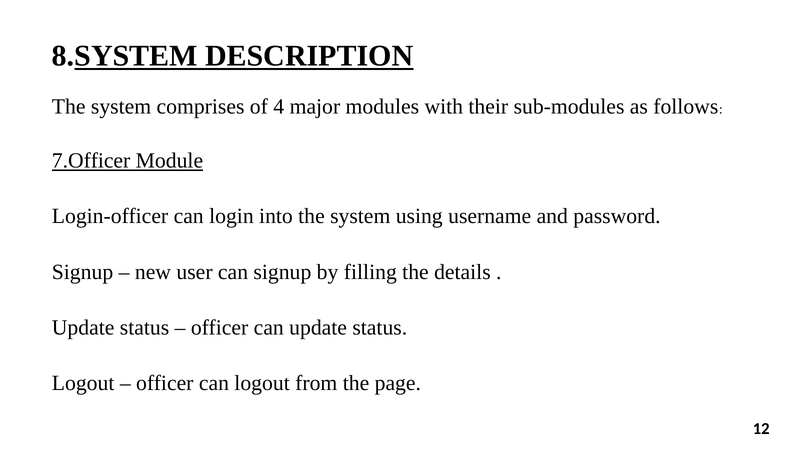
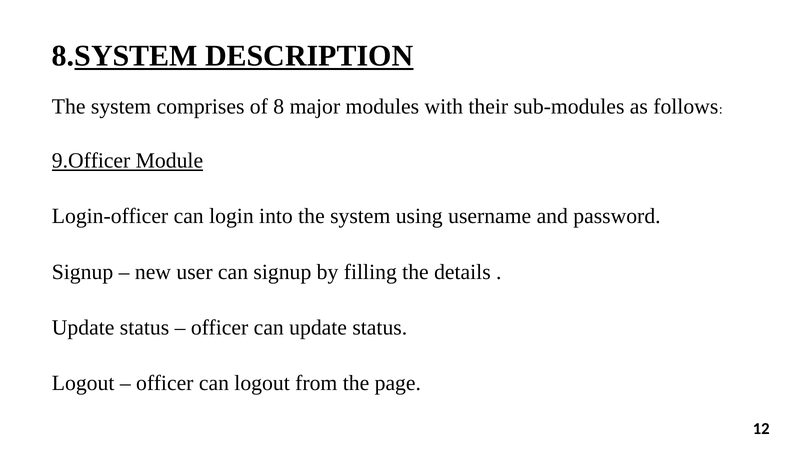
4: 4 -> 8
7.Officer: 7.Officer -> 9.Officer
